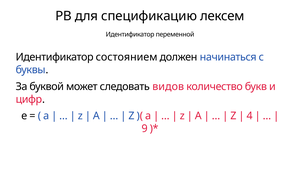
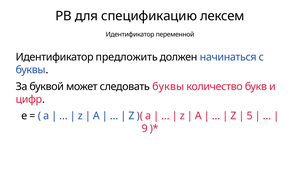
состоянием: состоянием -> предложить
следовать видов: видов -> буквы
4: 4 -> 5
